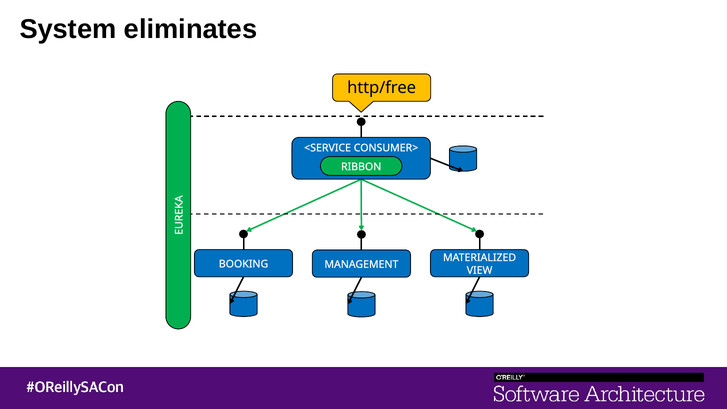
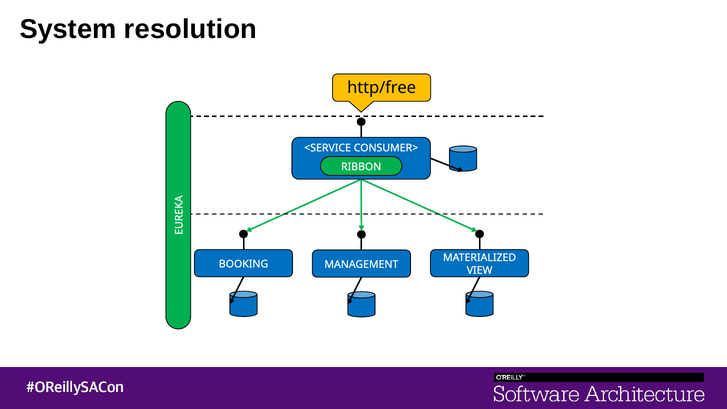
eliminates: eliminates -> resolution
